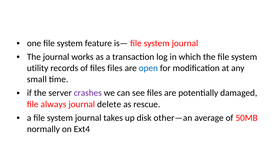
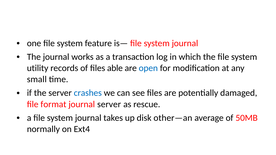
files files: files -> able
crashes colour: purple -> blue
always: always -> format
journal delete: delete -> server
